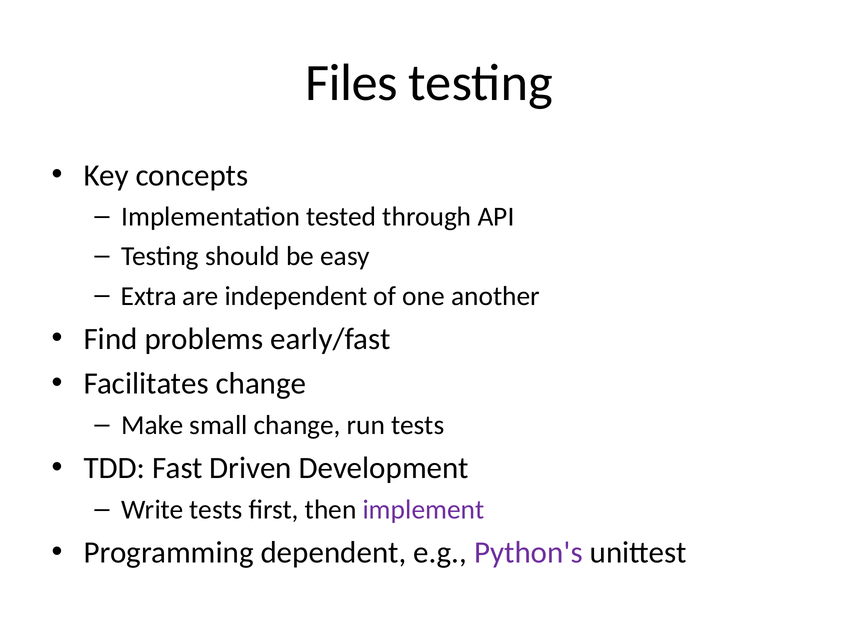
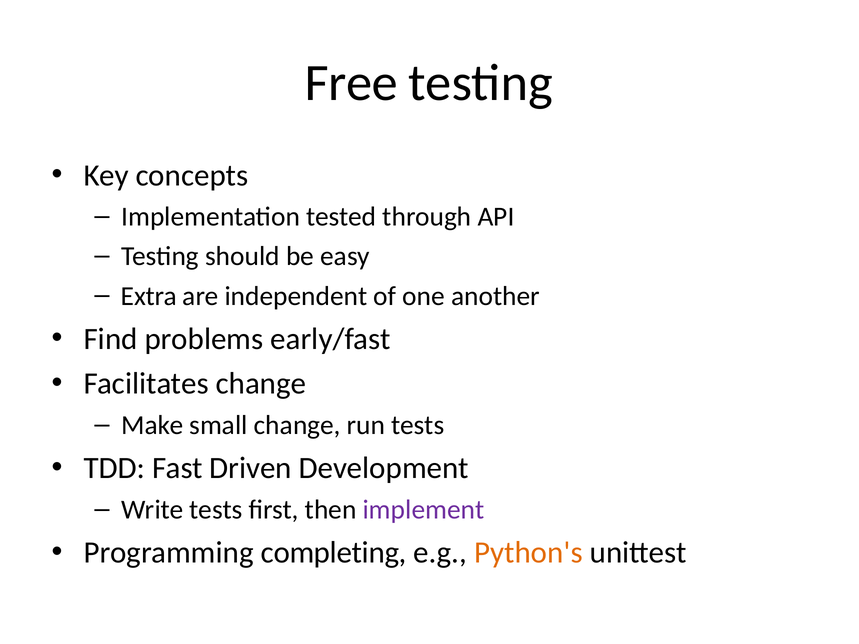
Files: Files -> Free
dependent: dependent -> completing
Python's colour: purple -> orange
